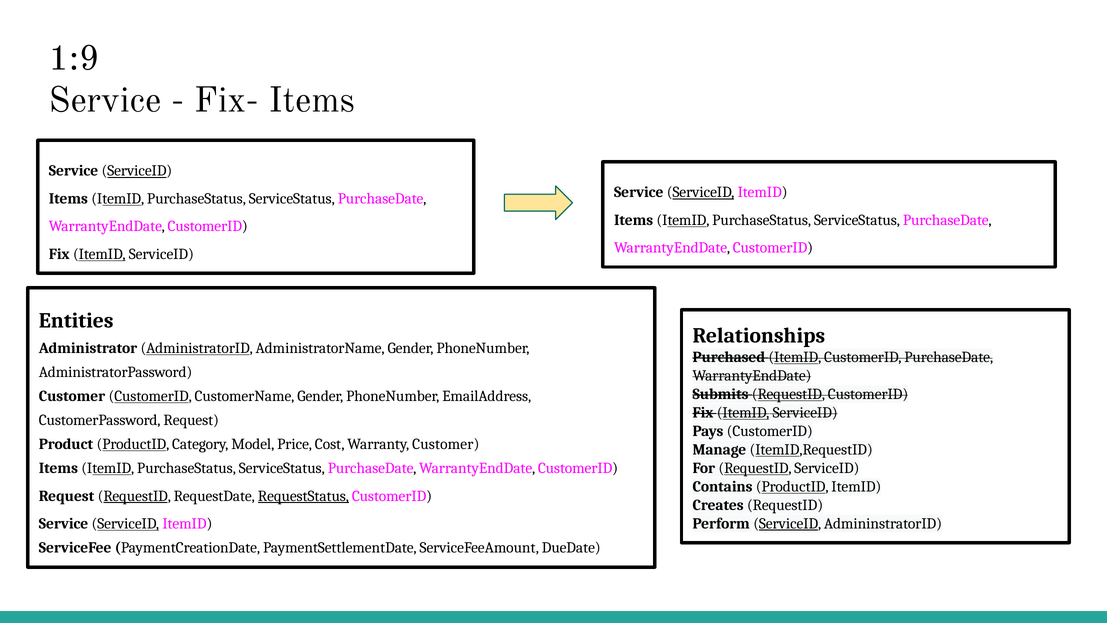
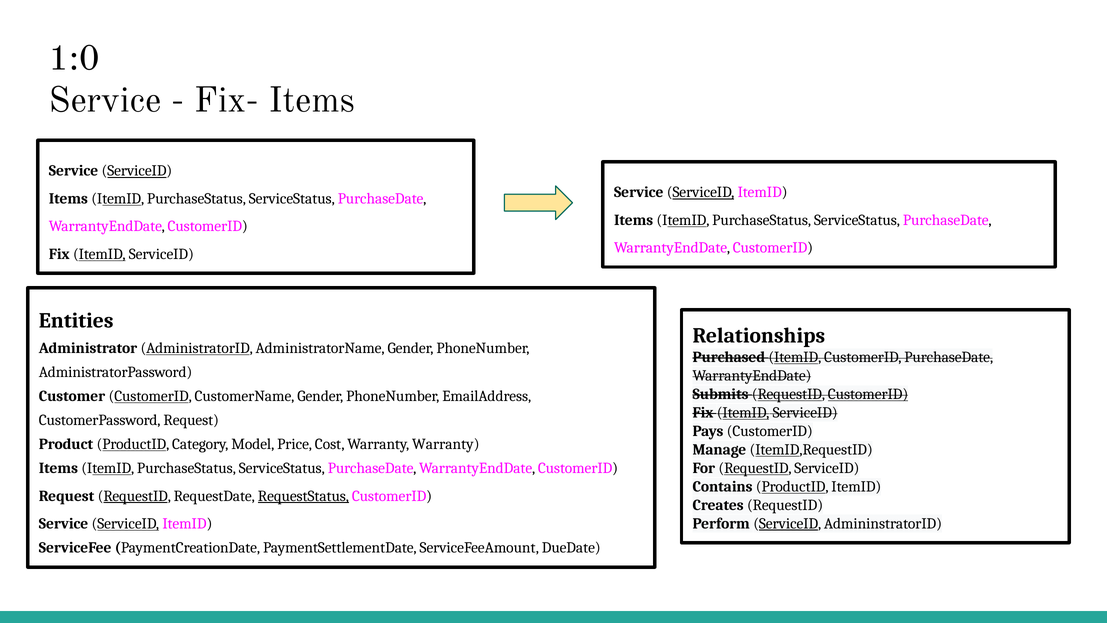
1:9: 1:9 -> 1:0
CustomerID at (868, 394) underline: none -> present
Warranty Customer: Customer -> Warranty
